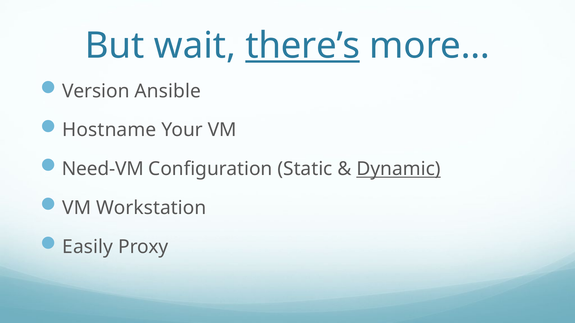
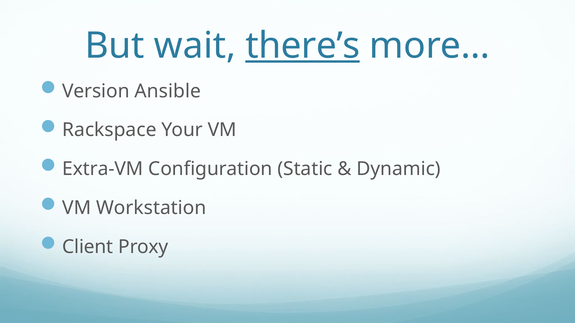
Hostname: Hostname -> Rackspace
Need-VM: Need-VM -> Extra-VM
Dynamic underline: present -> none
Easily: Easily -> Client
